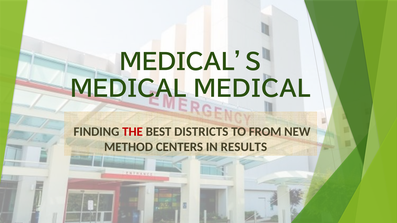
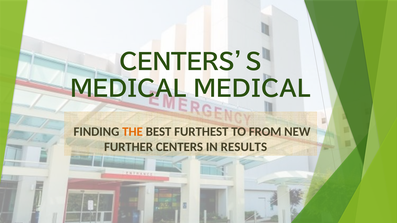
MEDICAL’S: MEDICAL’S -> CENTERS’S
THE colour: red -> orange
DISTRICTS: DISTRICTS -> FURTHEST
METHOD: METHOD -> FURTHER
